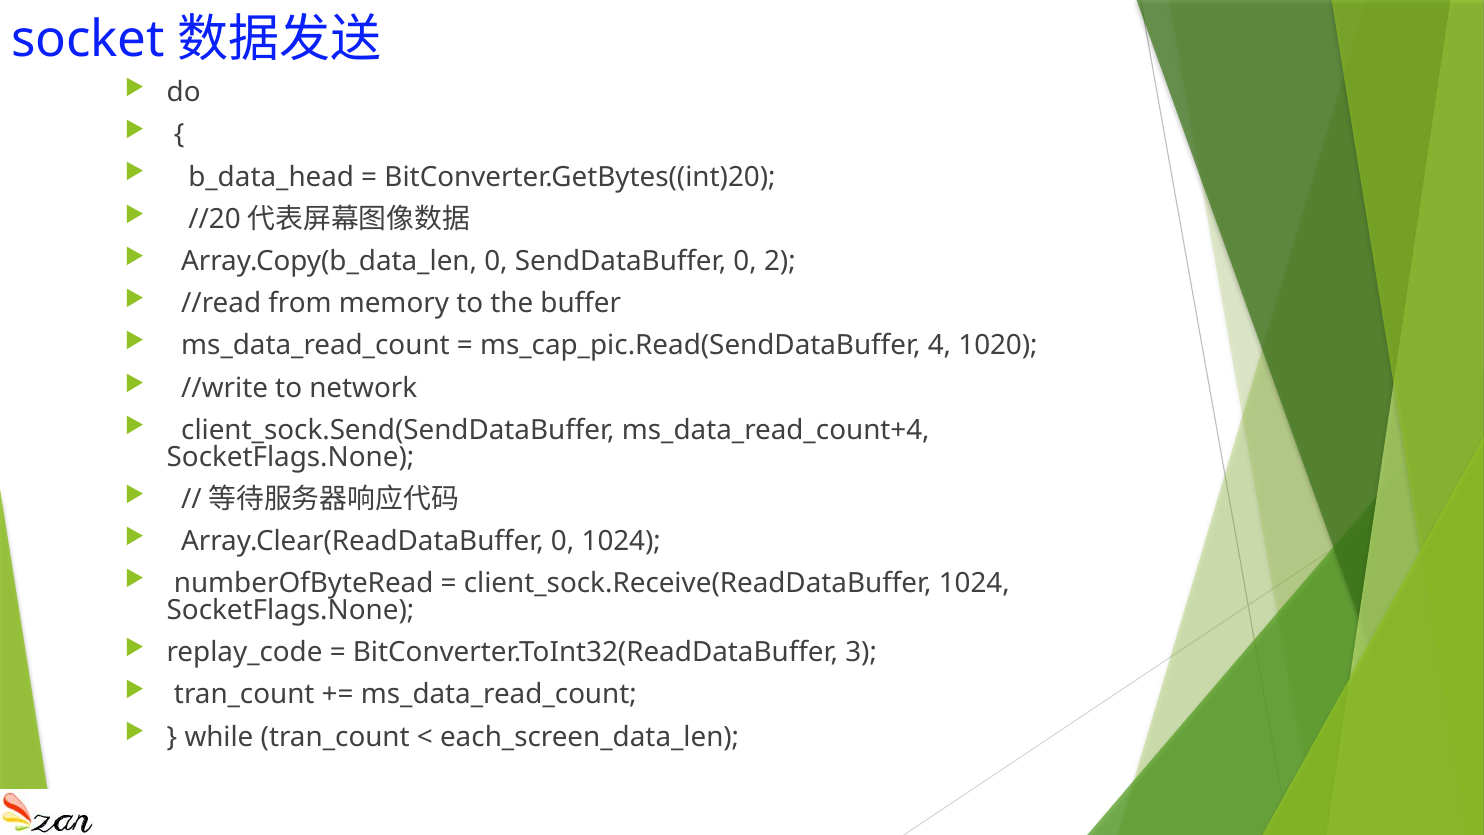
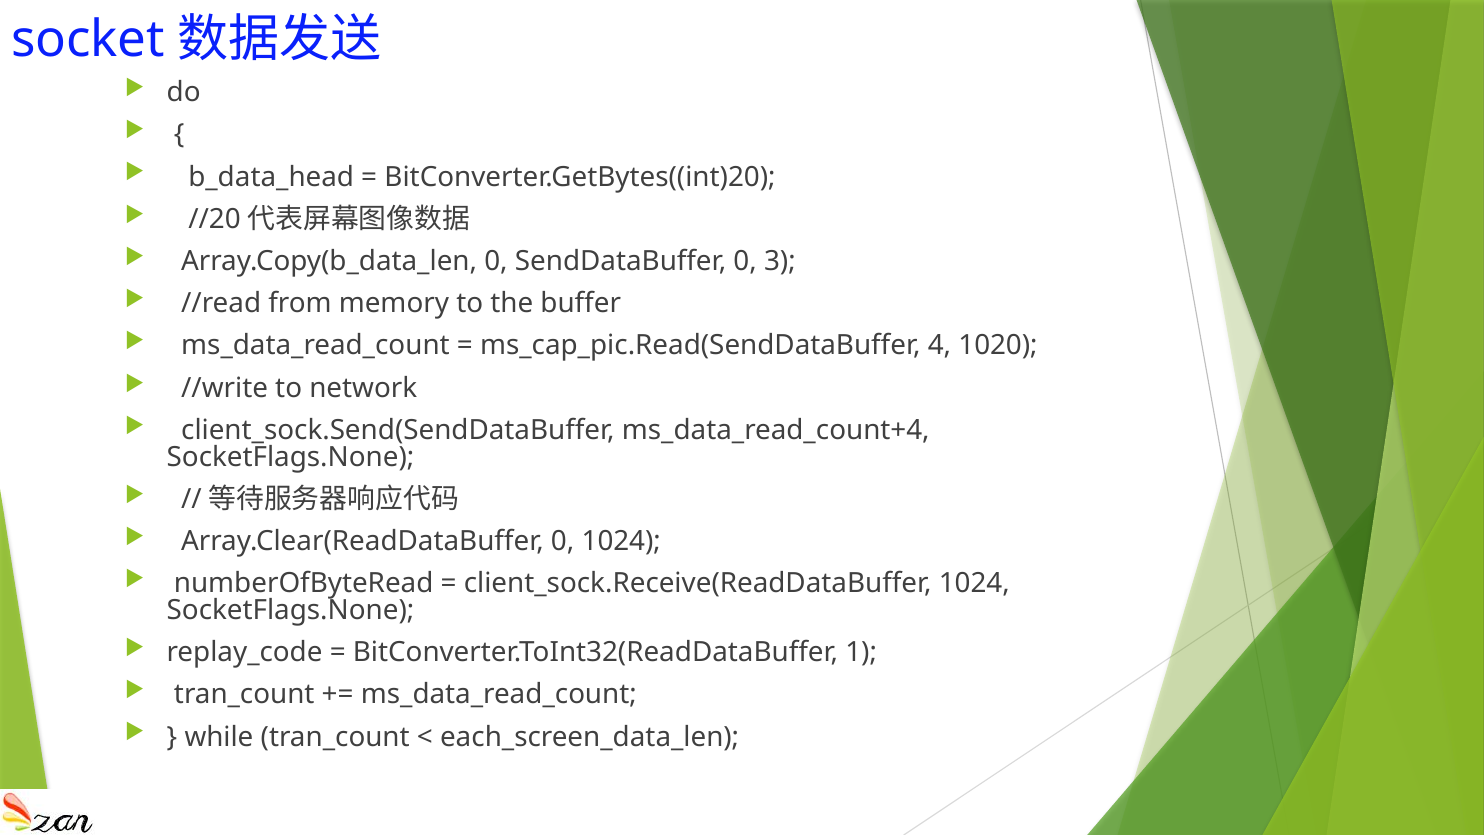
2: 2 -> 3
3: 3 -> 1
